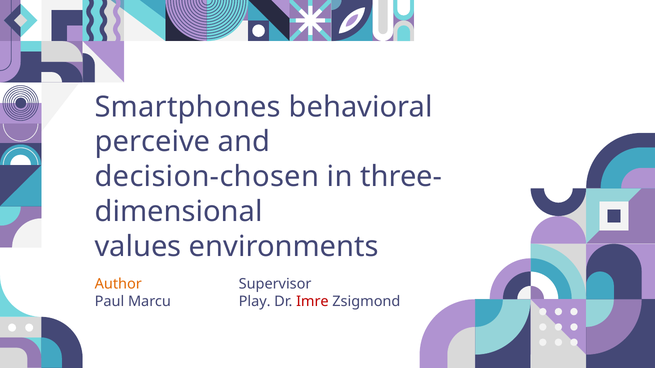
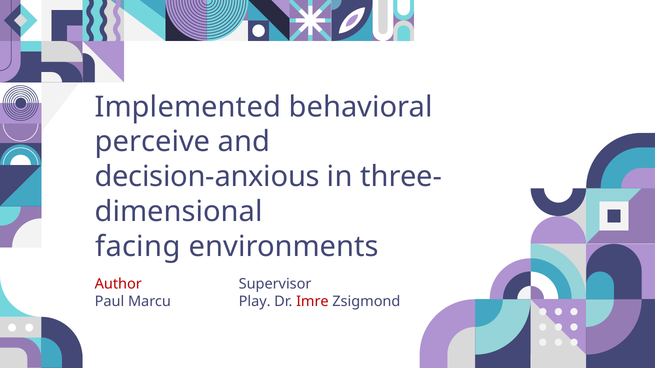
Smartphones: Smartphones -> Implemented
decision-chosen: decision-chosen -> decision-anxious
values: values -> facing
Author colour: orange -> red
